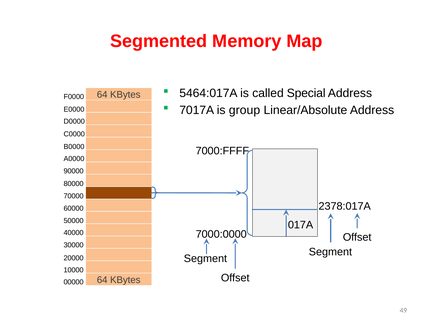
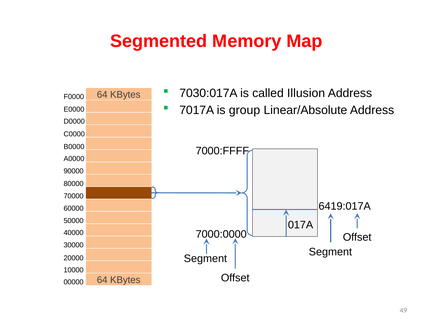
5464:017A: 5464:017A -> 7030:017A
Special: Special -> Illusion
2378:017A: 2378:017A -> 6419:017A
